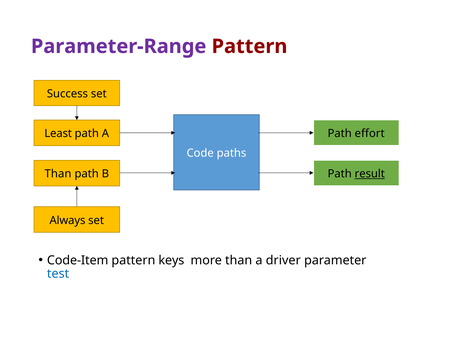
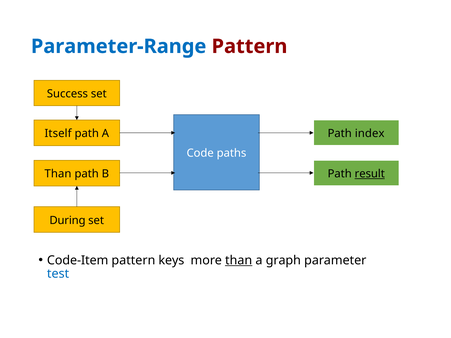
Parameter-Range colour: purple -> blue
Least: Least -> Itself
effort: effort -> index
Always: Always -> During
than at (239, 260) underline: none -> present
driver: driver -> graph
